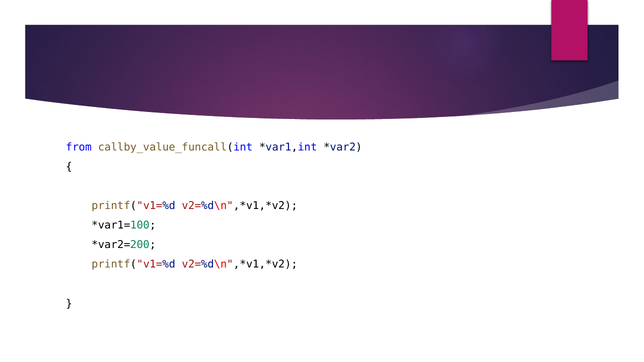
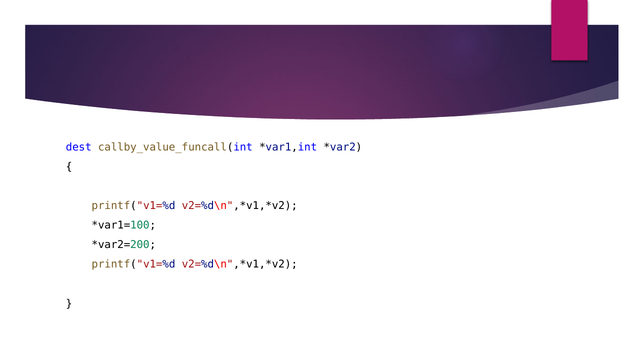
from: from -> dest
